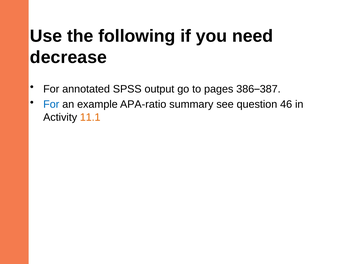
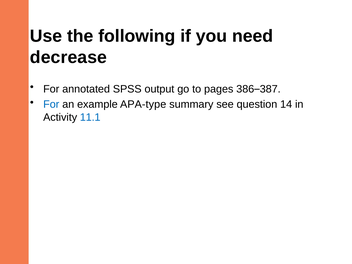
APA-ratio: APA-ratio -> APA-type
46: 46 -> 14
11.1 colour: orange -> blue
